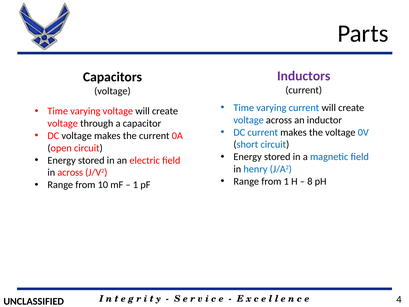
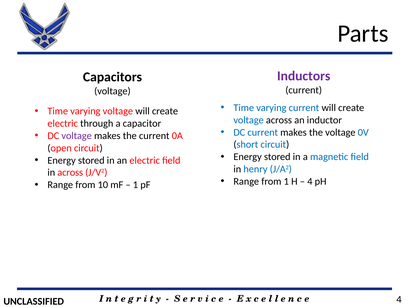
voltage at (63, 123): voltage -> electric
voltage at (77, 136) colour: black -> purple
8 at (310, 181): 8 -> 4
